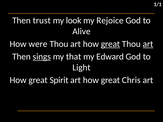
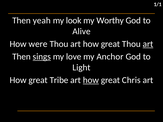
trust: trust -> yeah
Rejoice: Rejoice -> Worthy
great at (110, 44) underline: present -> none
that: that -> love
Edward: Edward -> Anchor
Spirit: Spirit -> Tribe
how at (91, 80) underline: none -> present
